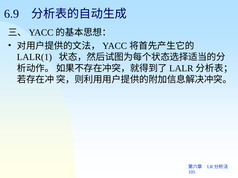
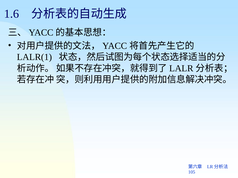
6.9: 6.9 -> 1.6
